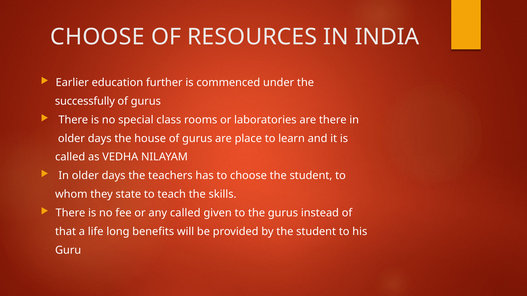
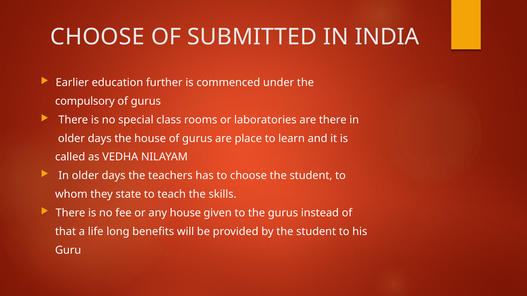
RESOURCES: RESOURCES -> SUBMITTED
successfully: successfully -> compulsory
any called: called -> house
